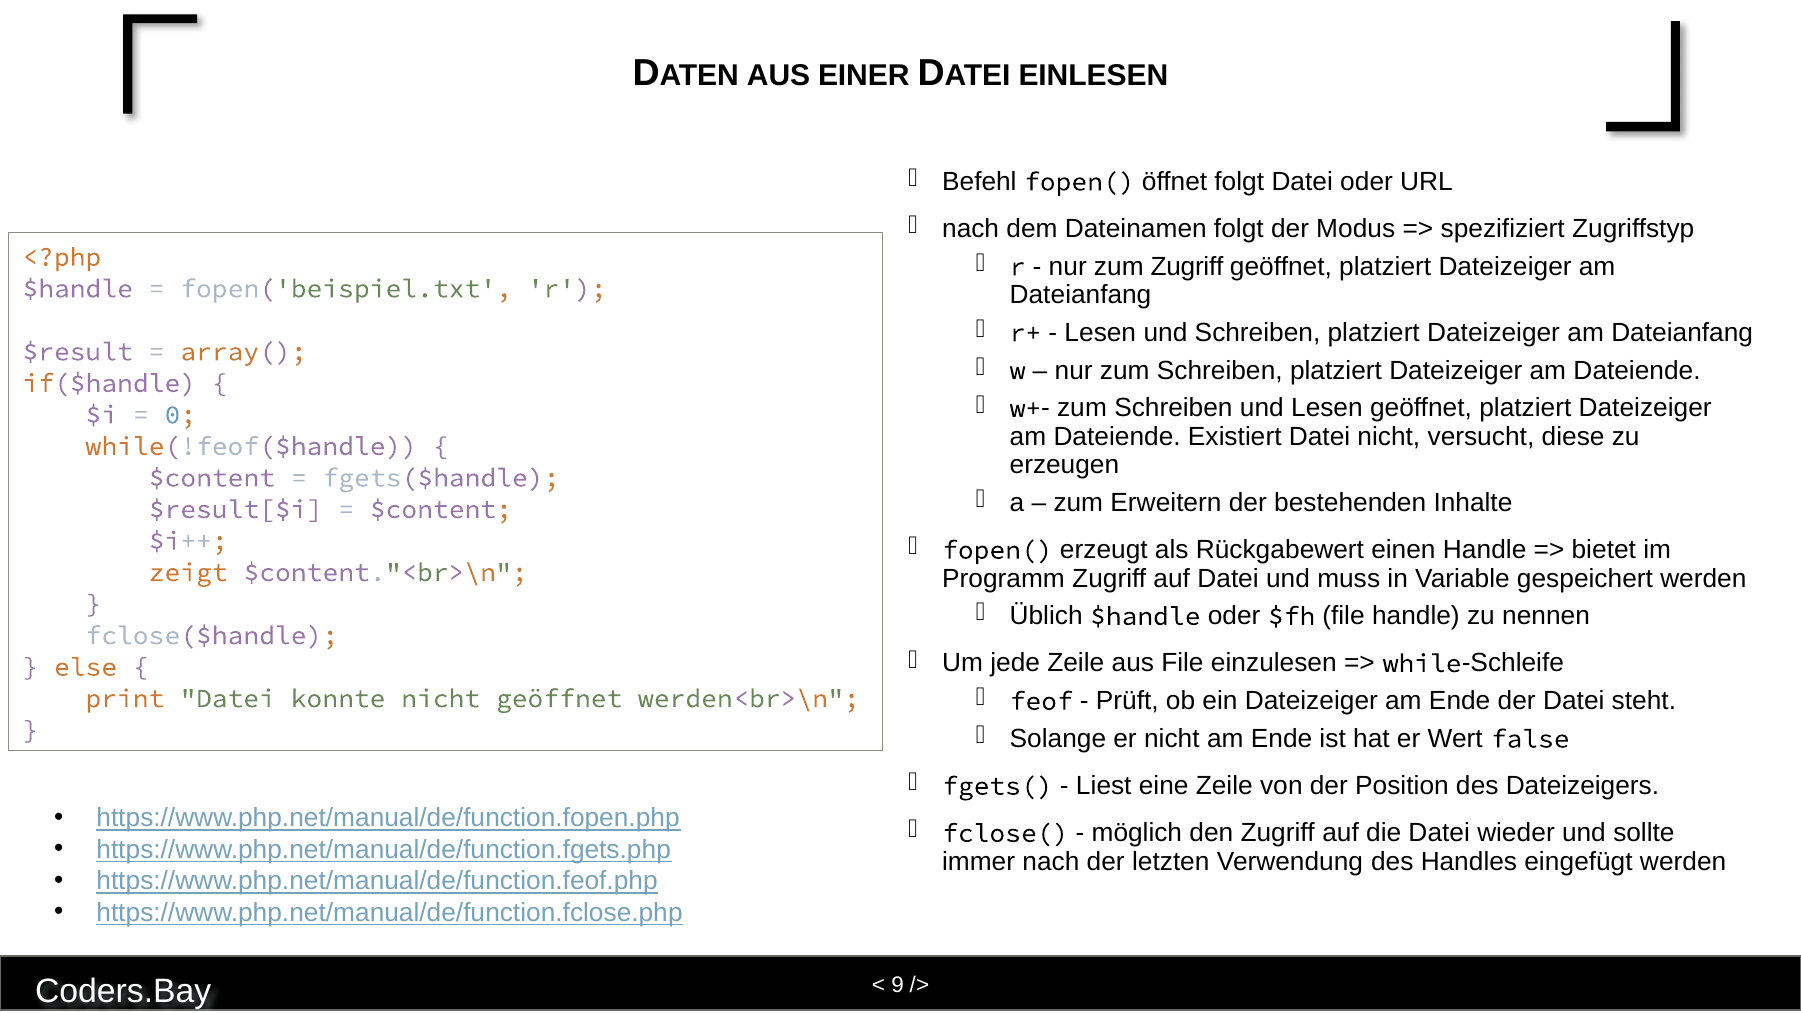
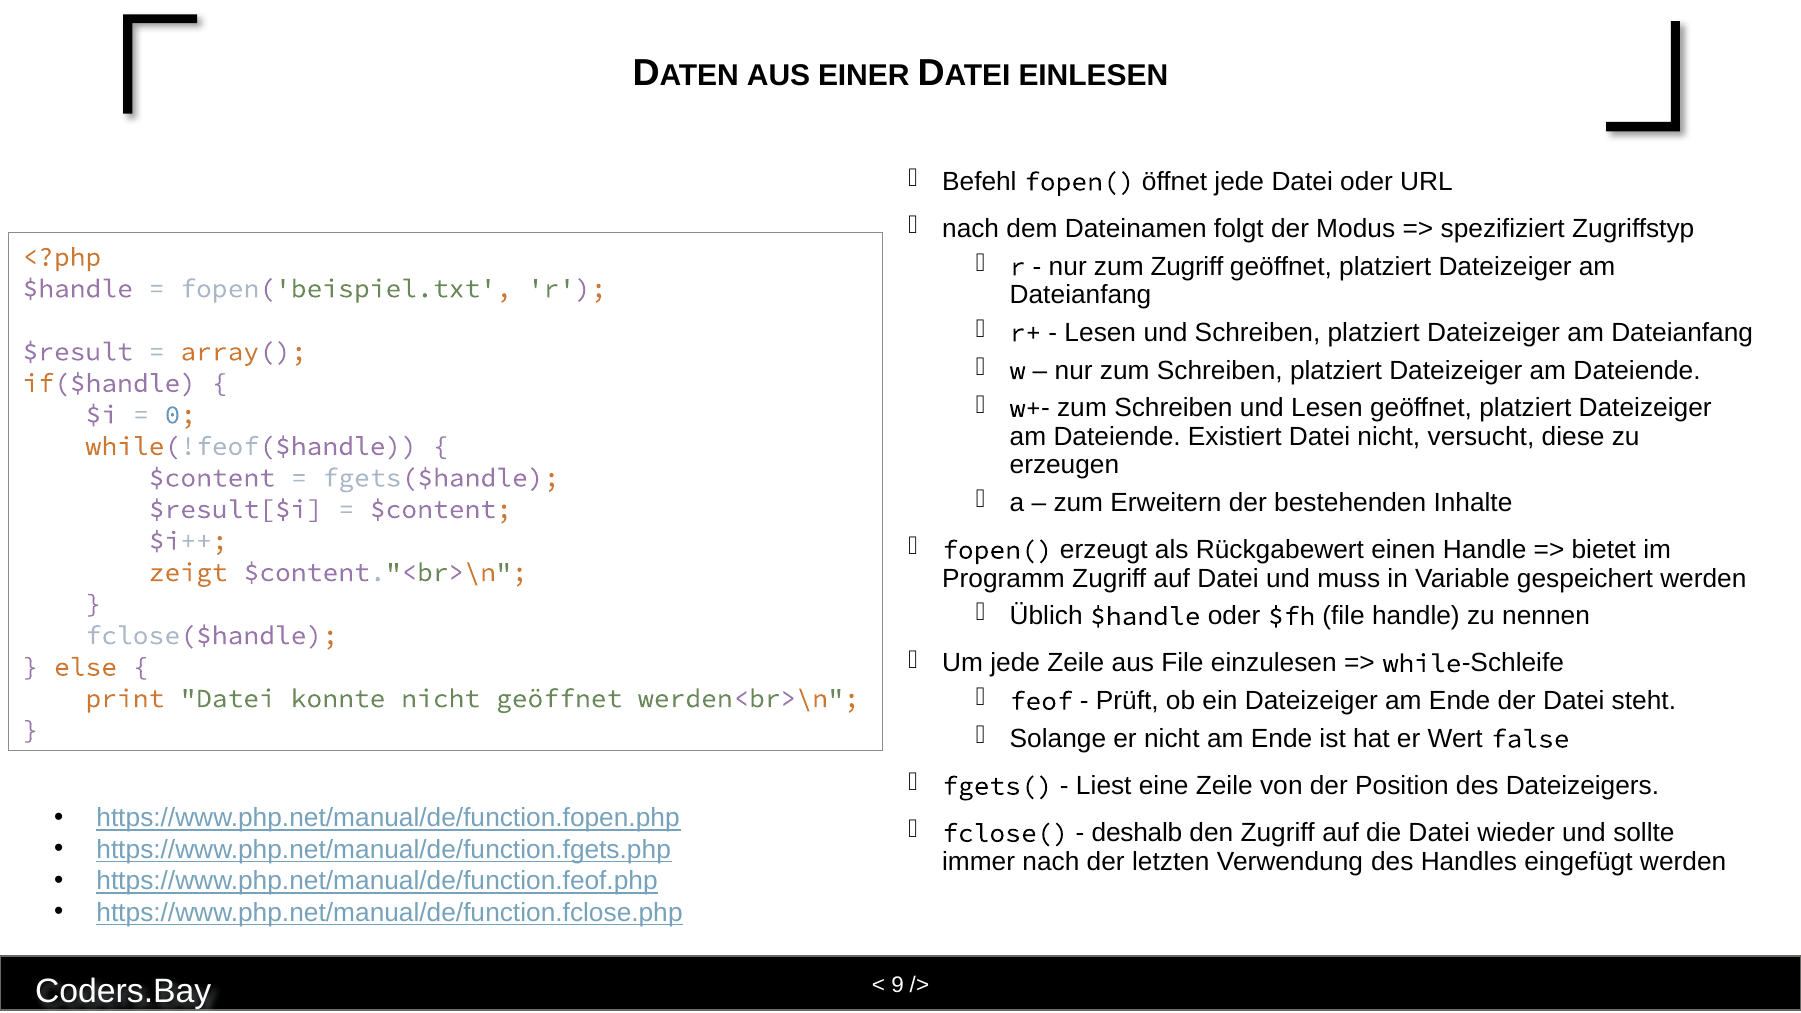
öffnet folgt: folgt -> jede
möglich: möglich -> deshalb
